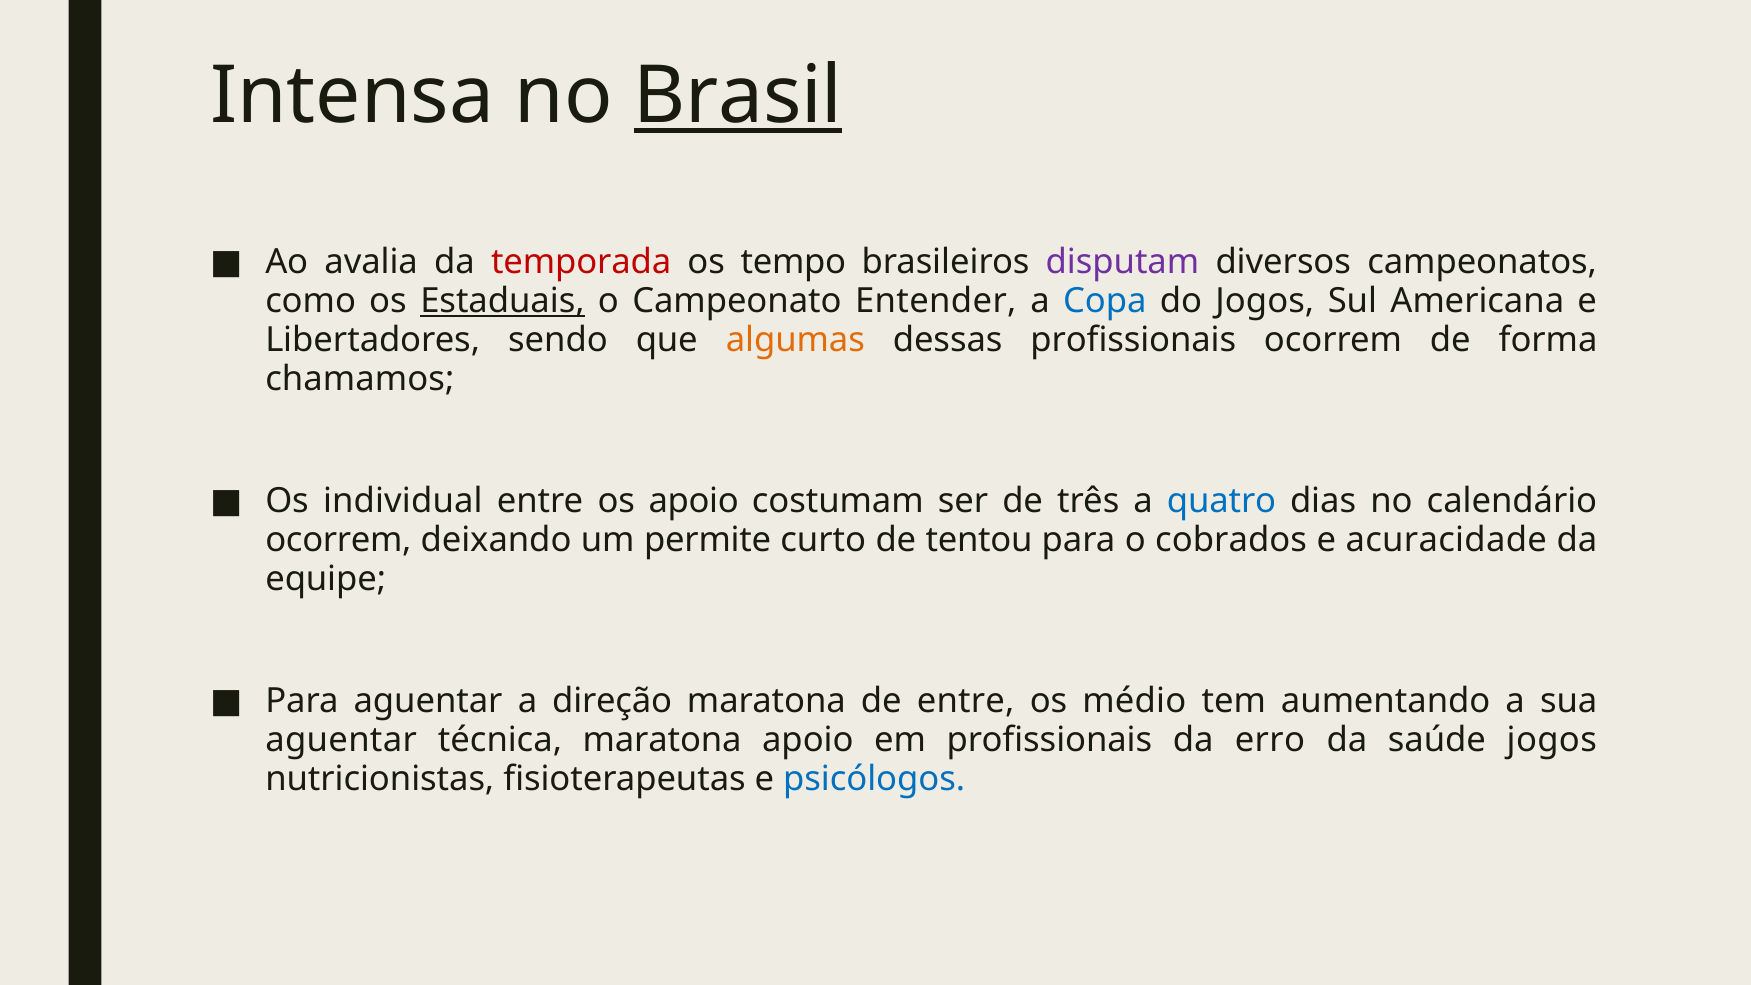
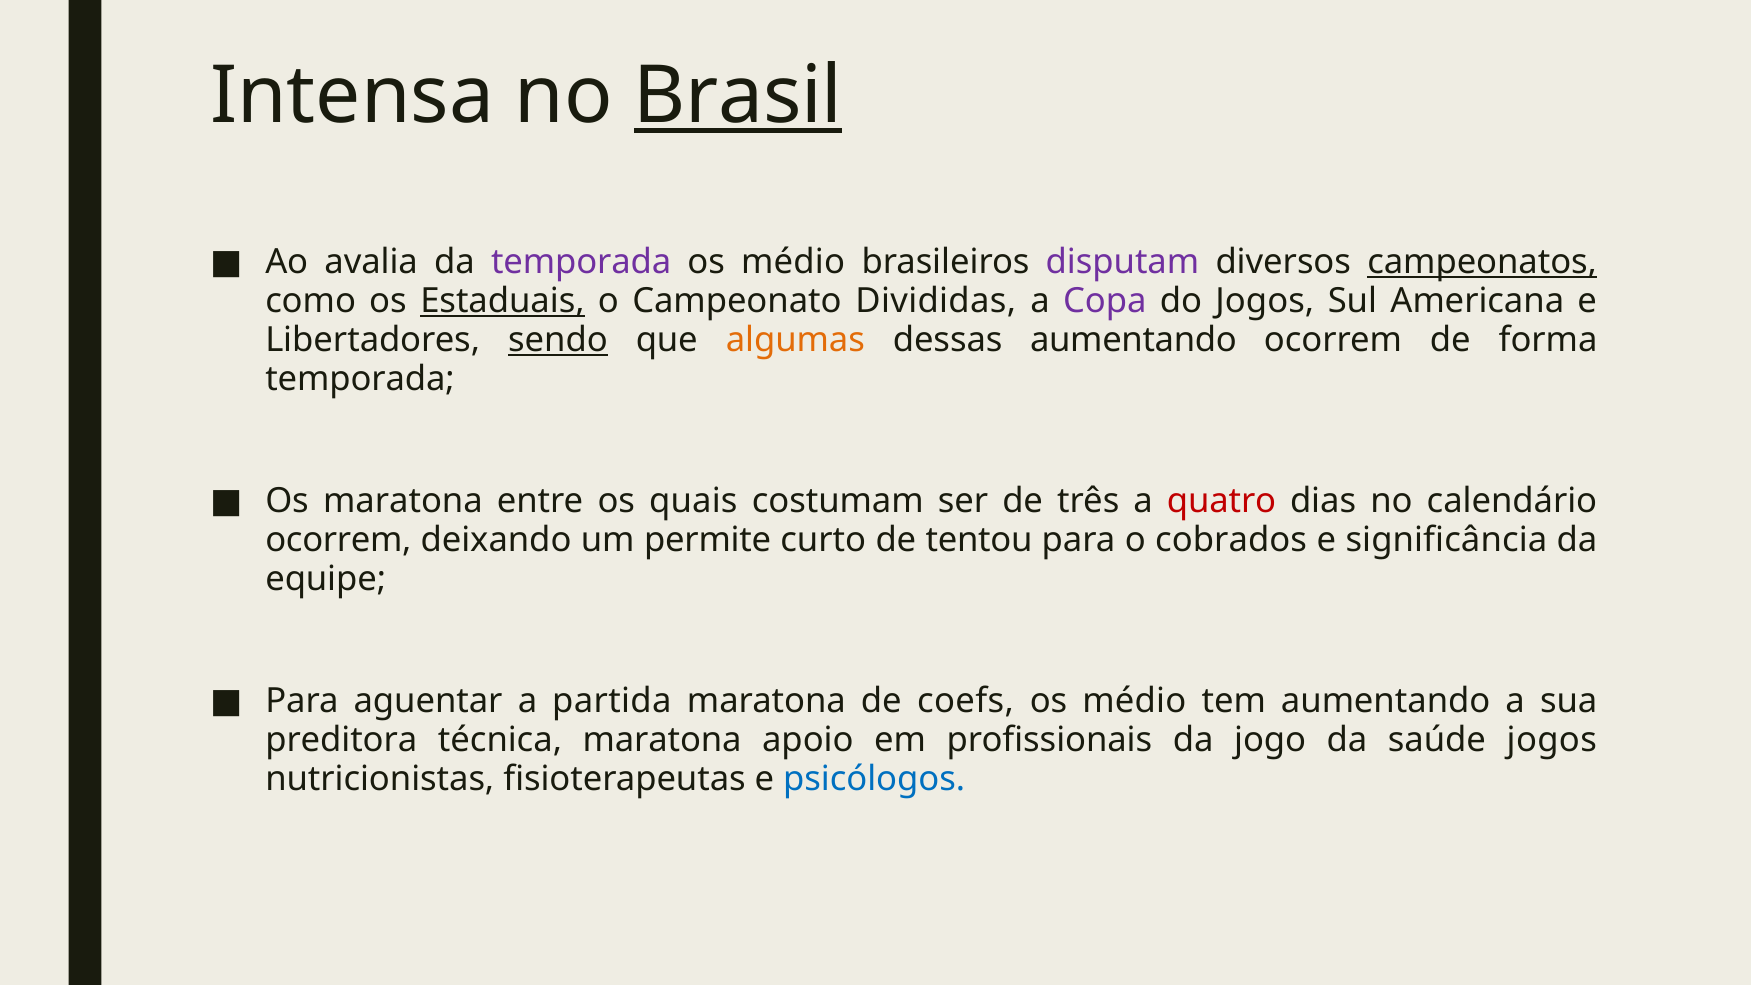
temporada at (581, 262) colour: red -> purple
tempo at (793, 262): tempo -> médio
campeonatos underline: none -> present
Entender: Entender -> Divididas
Copa colour: blue -> purple
sendo underline: none -> present
dessas profissionais: profissionais -> aumentando
chamamos at (360, 379): chamamos -> temporada
Os individual: individual -> maratona
os apoio: apoio -> quais
quatro colour: blue -> red
acuracidade: acuracidade -> significância
direção: direção -> partida
de entre: entre -> coefs
aguentar at (341, 740): aguentar -> preditora
erro: erro -> jogo
